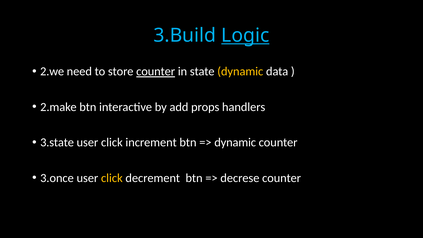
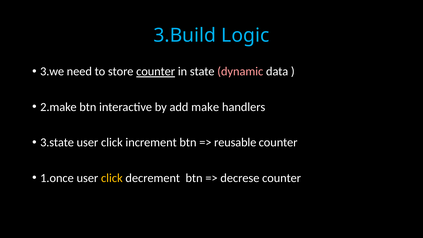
Logic underline: present -> none
2.we: 2.we -> 3.we
dynamic at (240, 72) colour: yellow -> pink
props: props -> make
dynamic at (235, 142): dynamic -> reusable
3.once: 3.once -> 1.once
